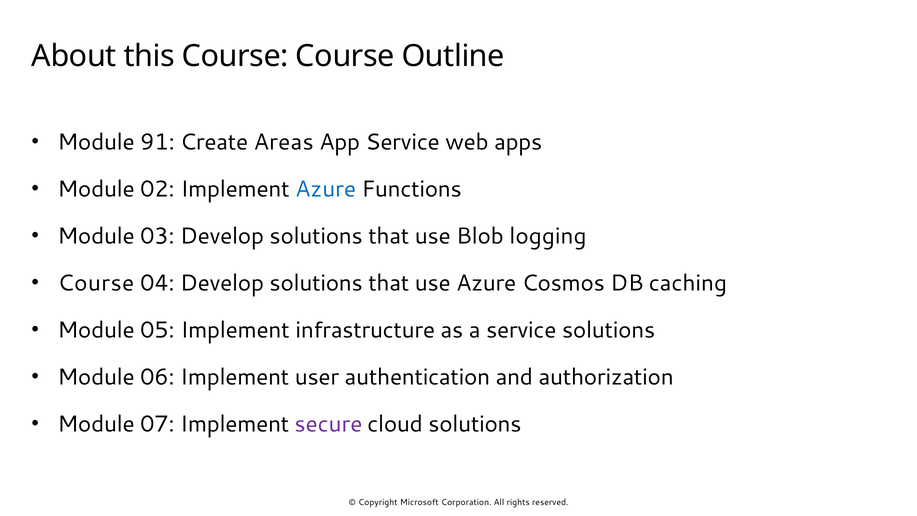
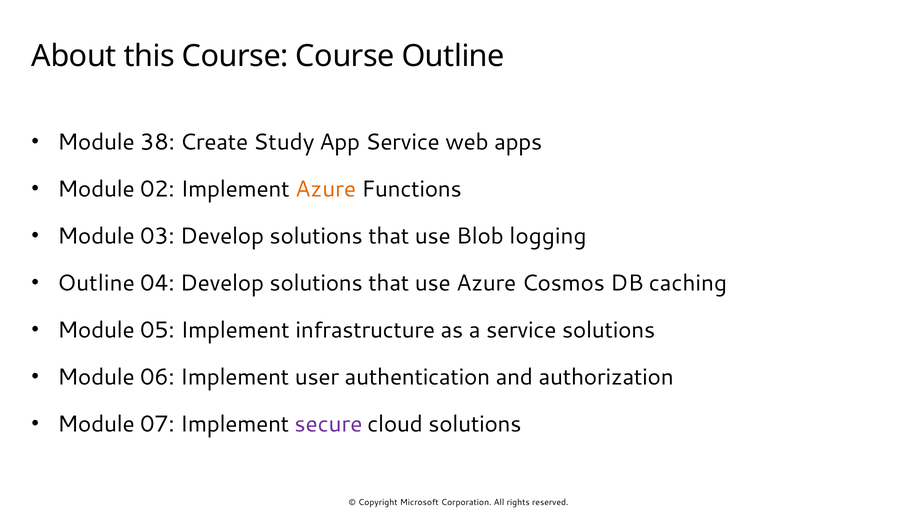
91: 91 -> 38
Areas: Areas -> Study
Azure at (326, 189) colour: blue -> orange
Course at (96, 283): Course -> Outline
